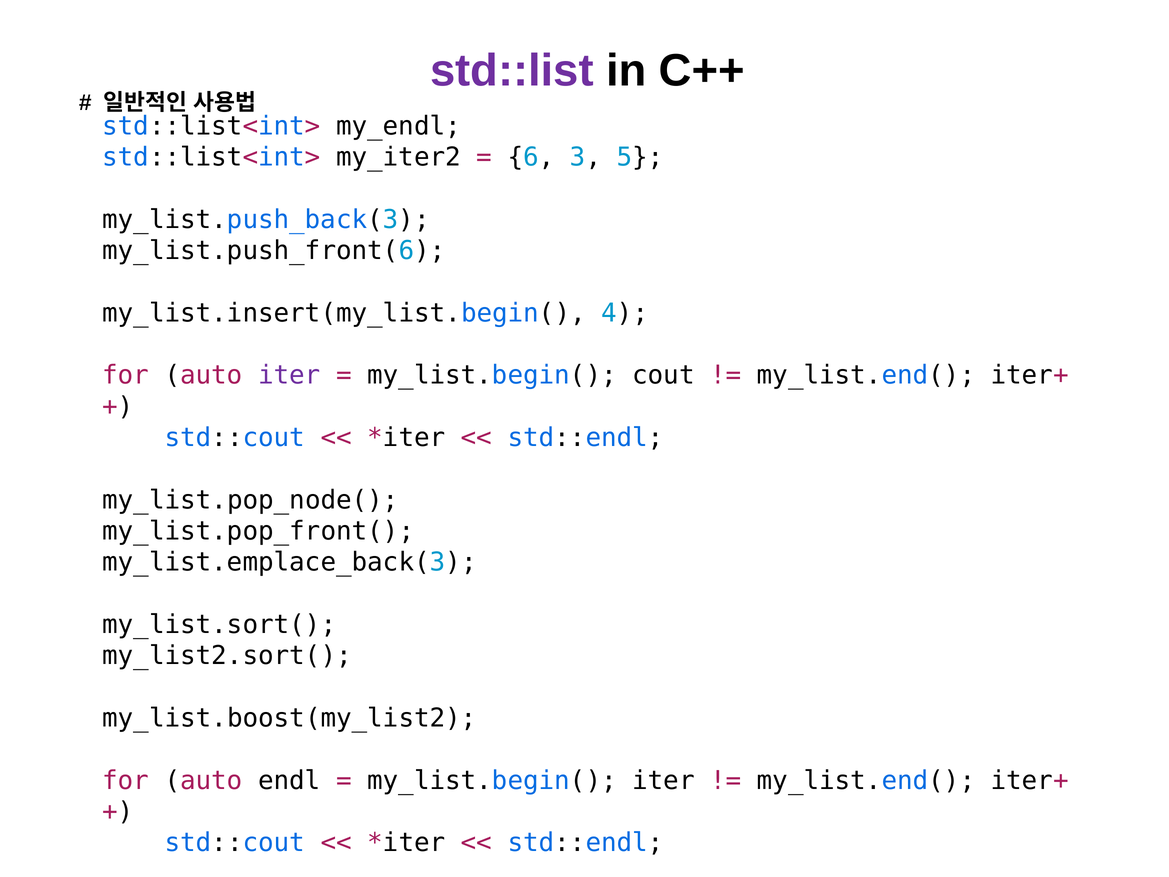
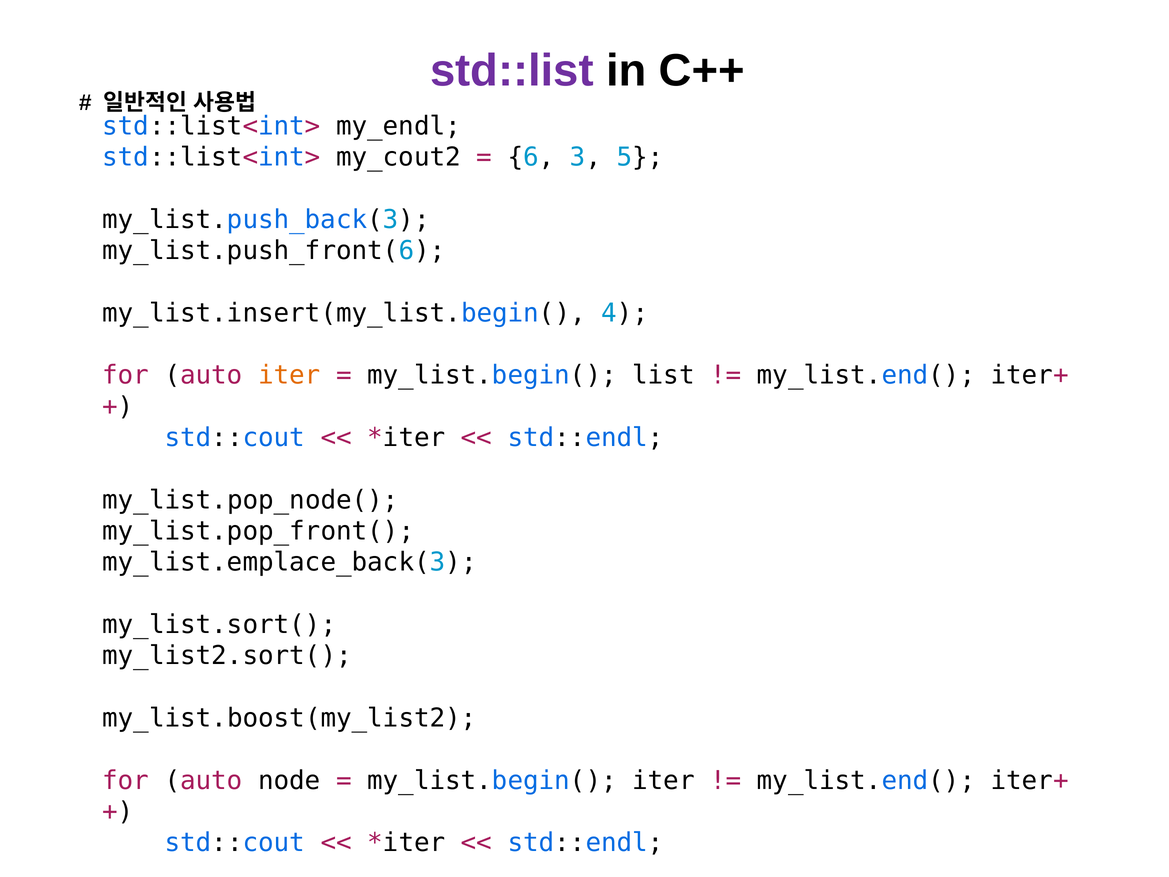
my_iter2: my_iter2 -> my_cout2
iter at (289, 375) colour: purple -> orange
cout: cout -> list
endl: endl -> node
